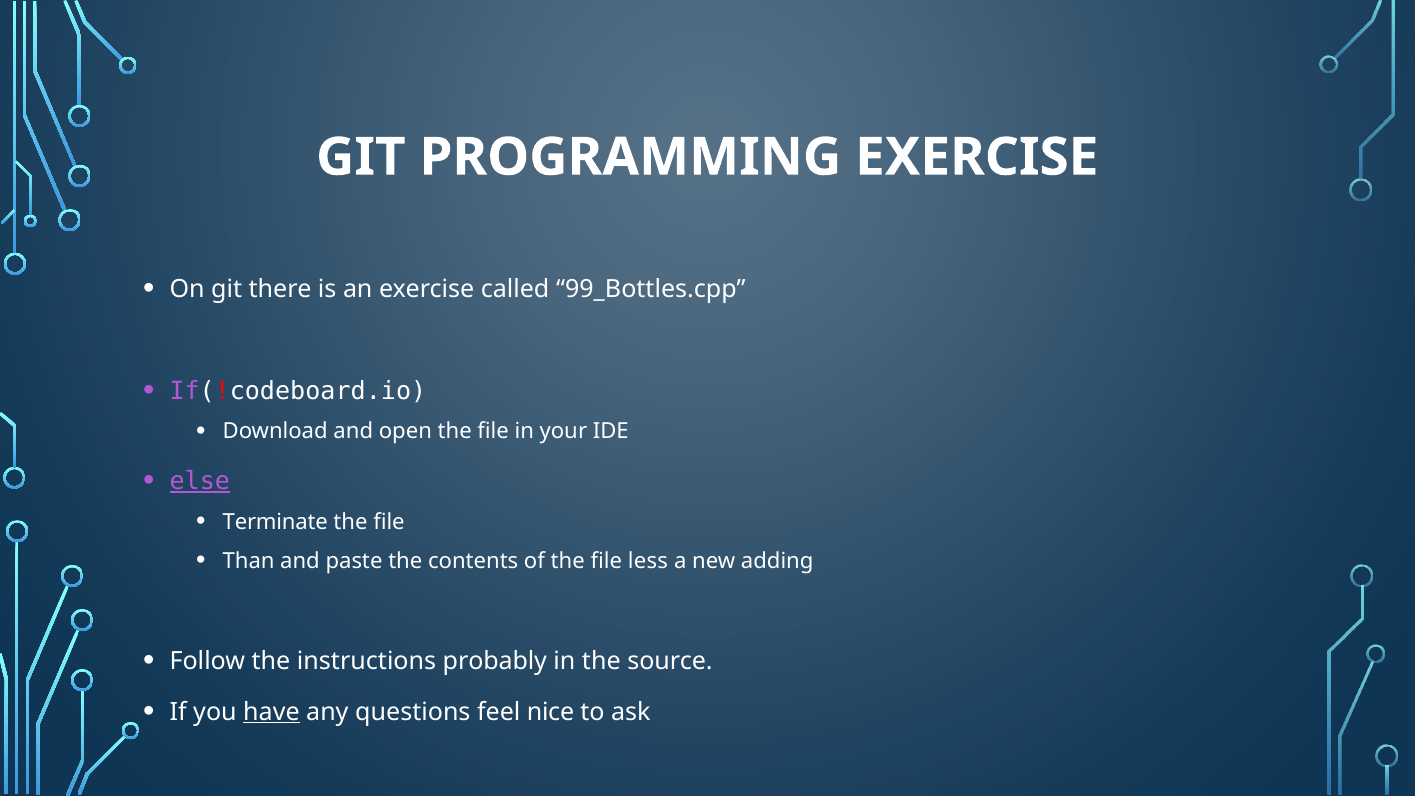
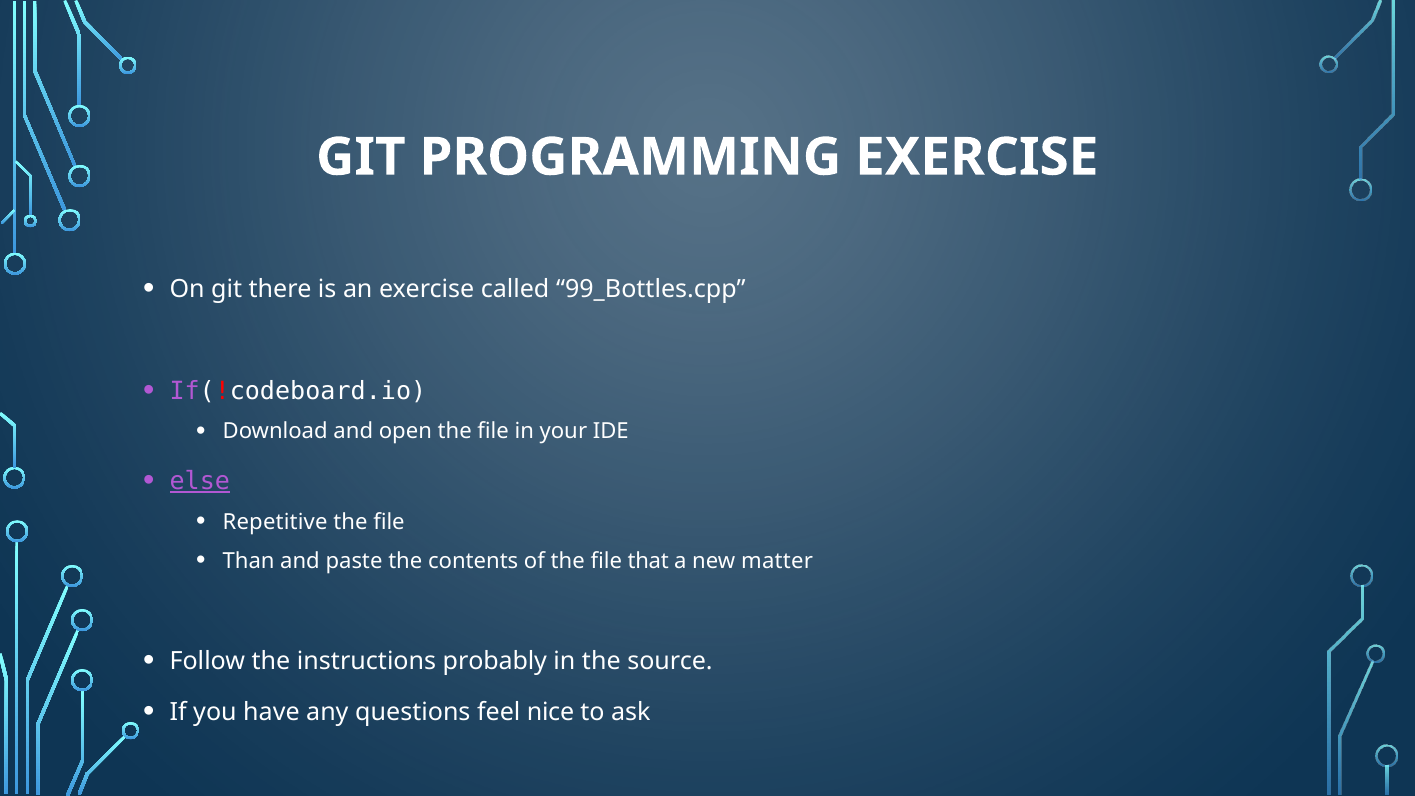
Terminate: Terminate -> Repetitive
less: less -> that
adding: adding -> matter
have underline: present -> none
